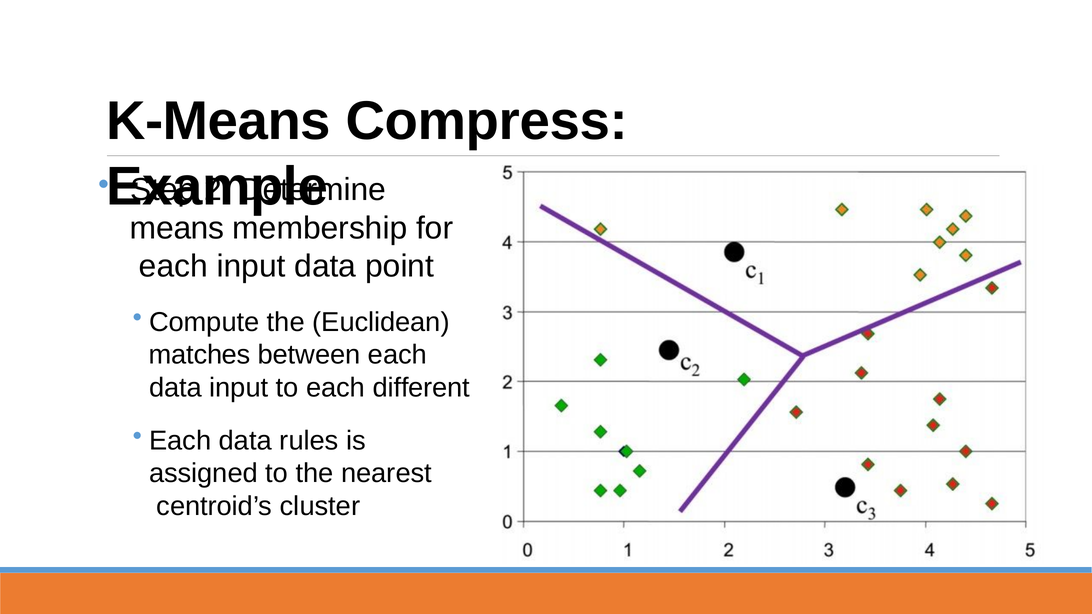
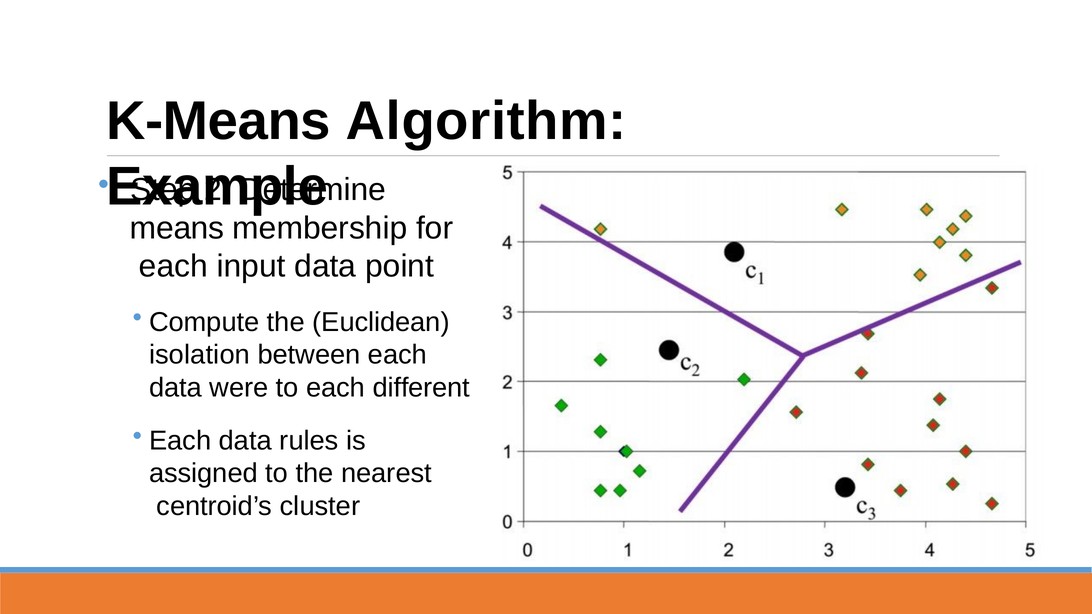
Compress: Compress -> Algorithm
matches: matches -> isolation
data input: input -> were
